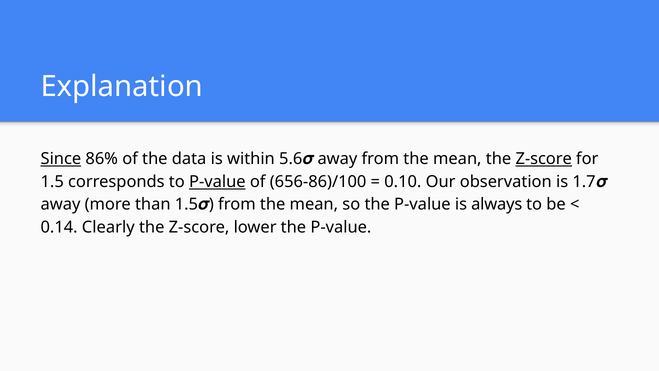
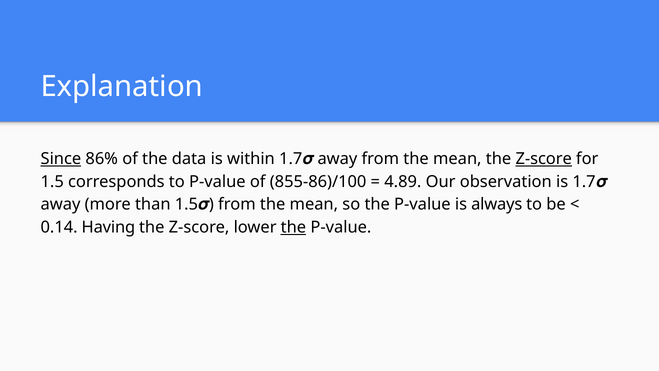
within 5.6: 5.6 -> 1.7
P-value at (217, 182) underline: present -> none
656-86)/100: 656-86)/100 -> 855-86)/100
0.10: 0.10 -> 4.89
Clearly: Clearly -> Having
the at (293, 227) underline: none -> present
